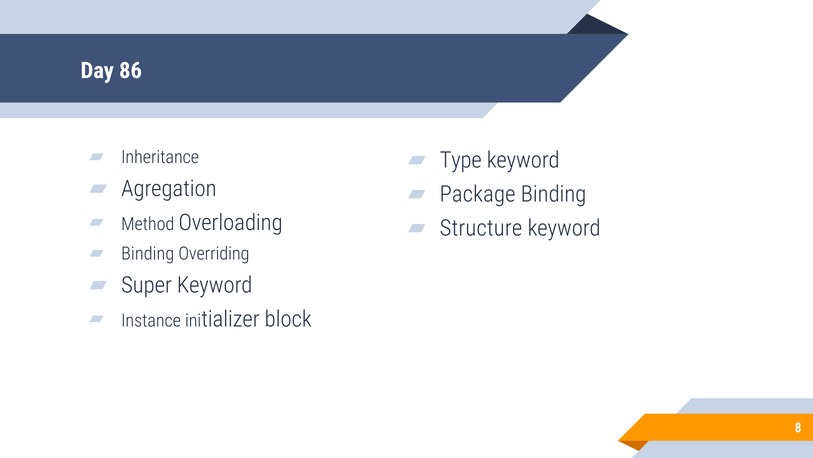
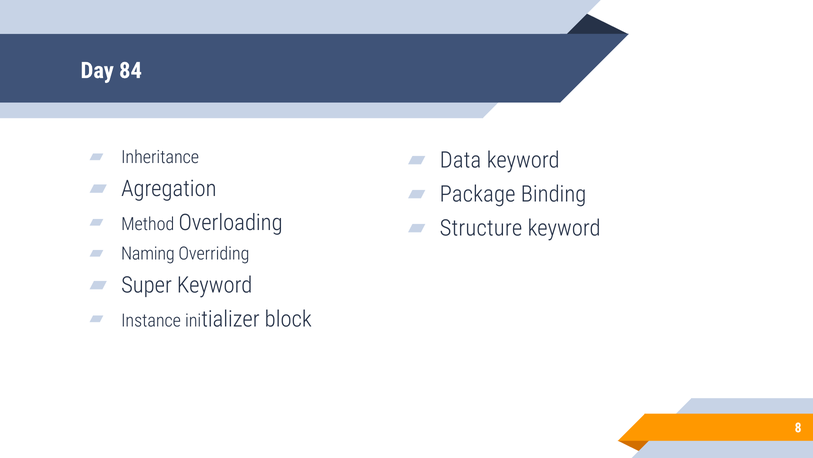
86: 86 -> 84
Type: Type -> Data
Binding at (148, 253): Binding -> Naming
